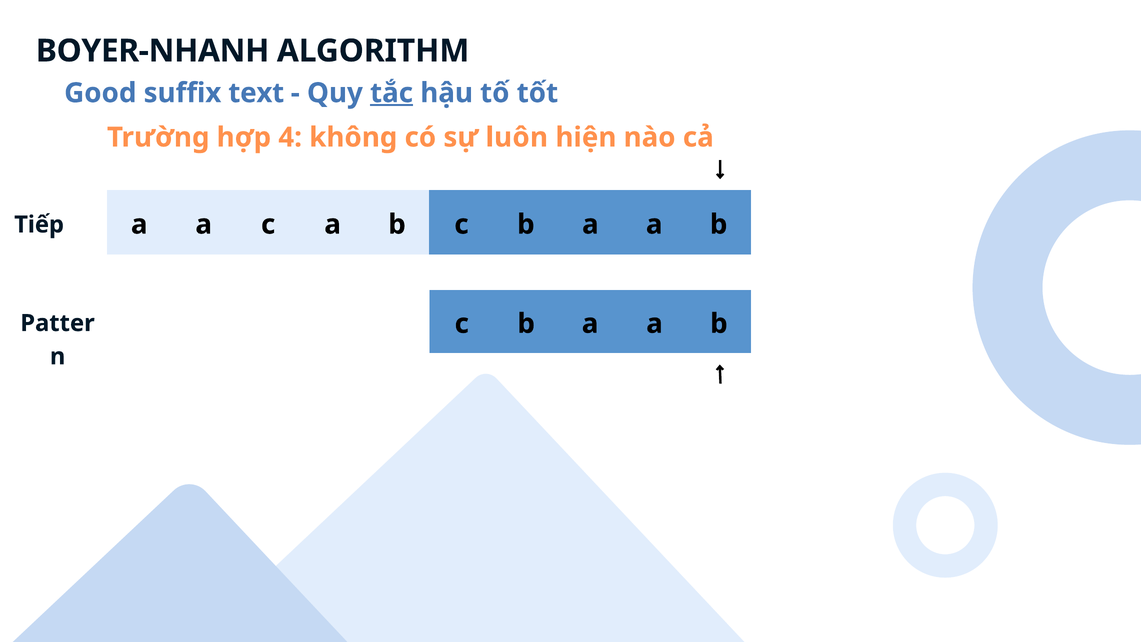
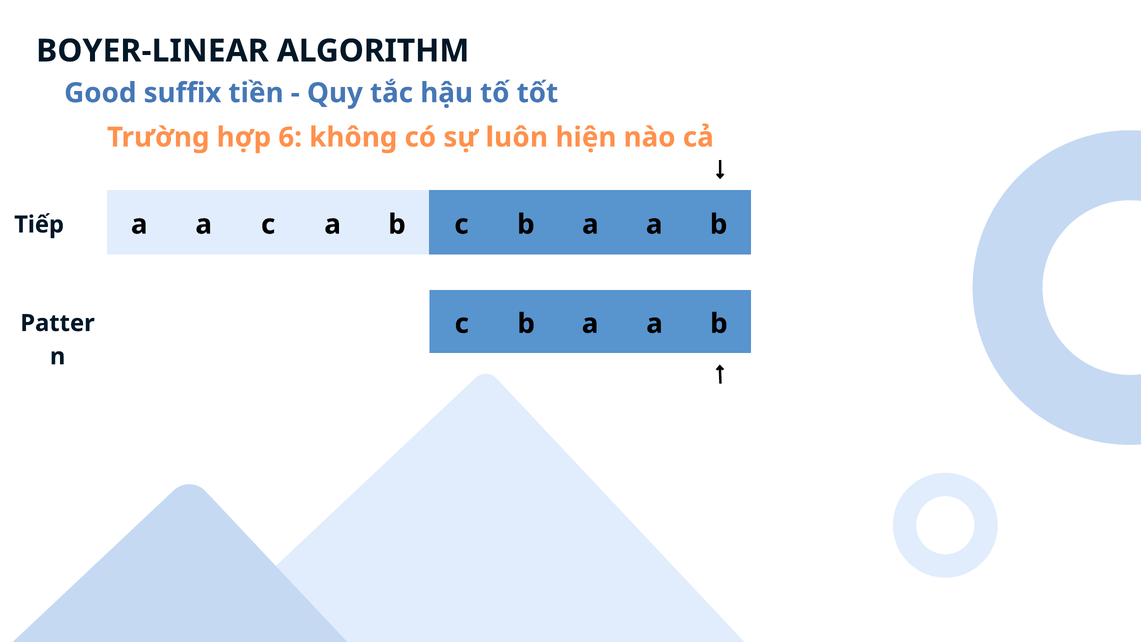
BOYER-NHANH: BOYER-NHANH -> BOYER-LINEAR
text: text -> tiền
tắc underline: present -> none
4: 4 -> 6
